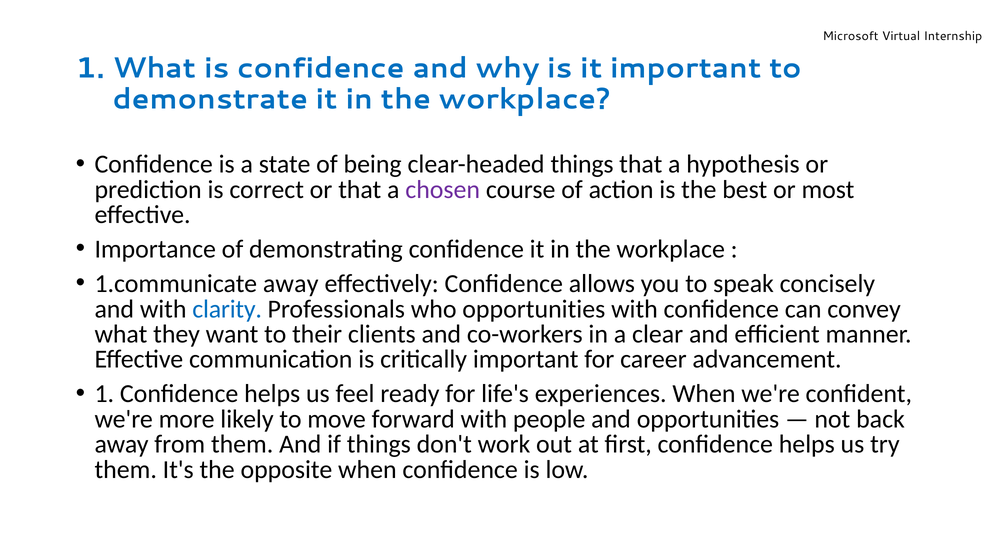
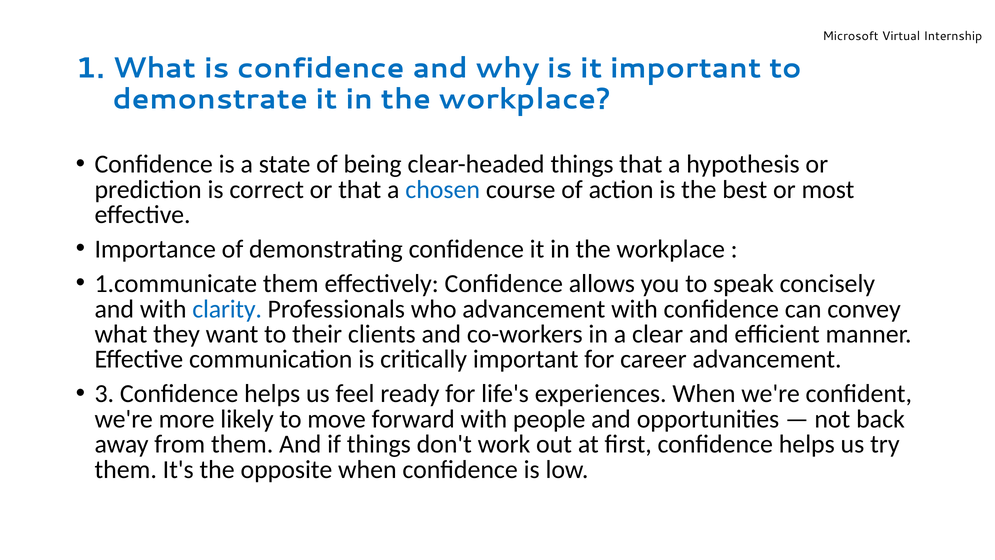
chosen colour: purple -> blue
1.communicate away: away -> them
who opportunities: opportunities -> advancement
1 at (104, 394): 1 -> 3
